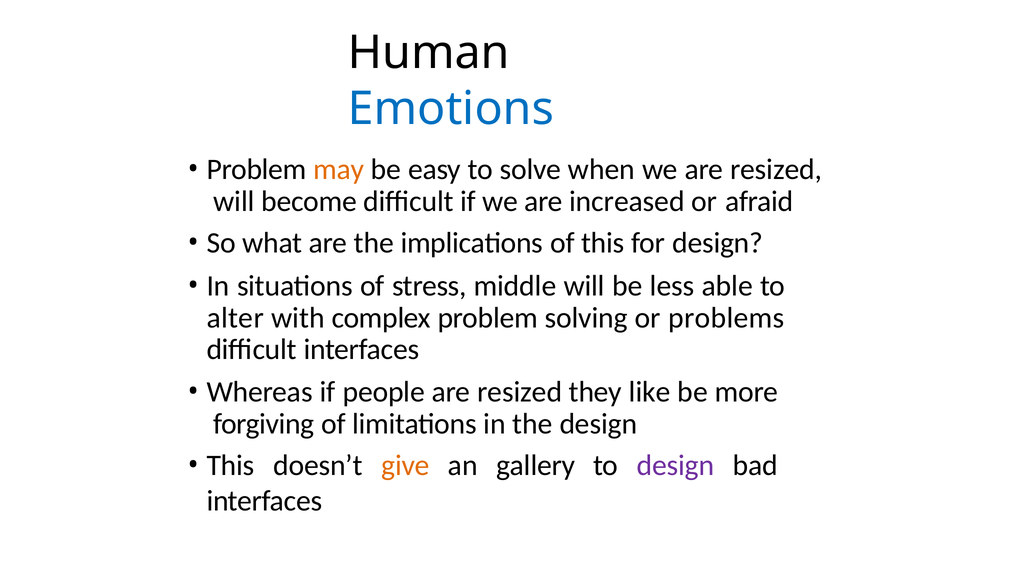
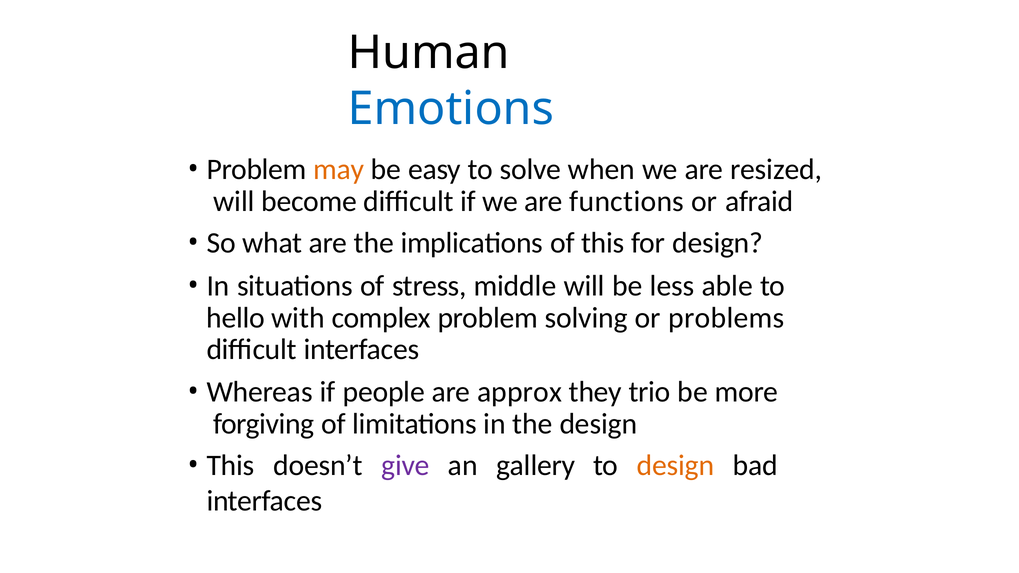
increased: increased -> functions
alter: alter -> hello
people are resized: resized -> approx
like: like -> trio
give colour: orange -> purple
design at (675, 466) colour: purple -> orange
